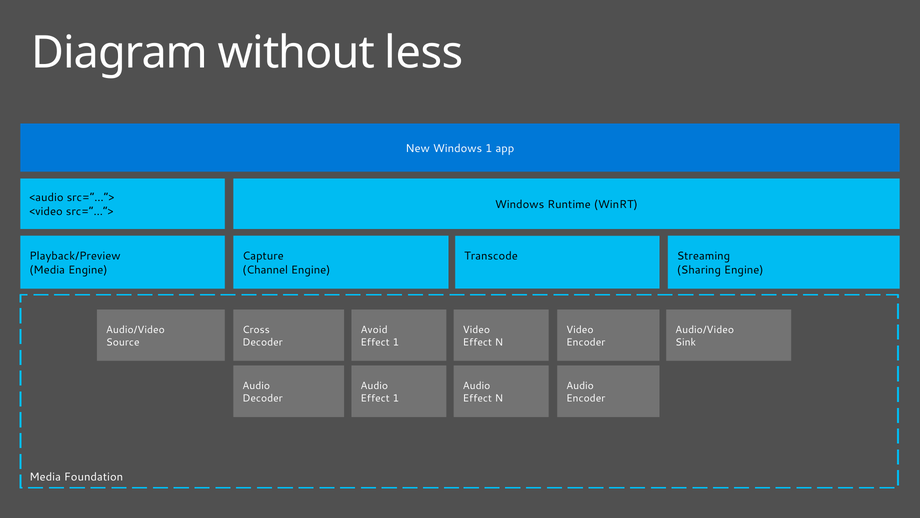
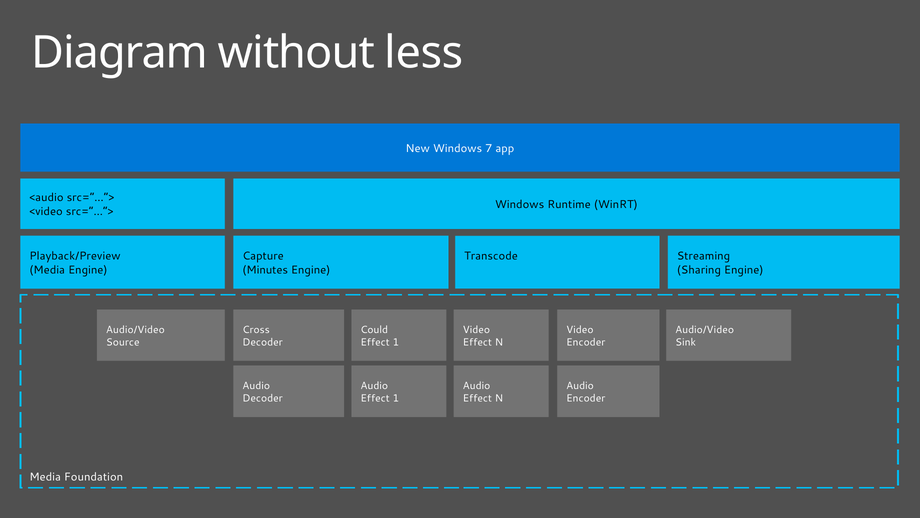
Windows 1: 1 -> 7
Channel: Channel -> Minutes
Avoid: Avoid -> Could
